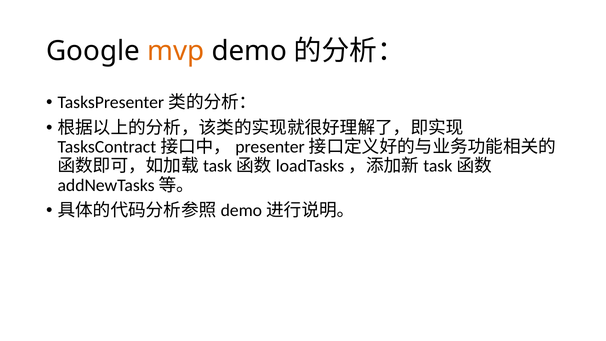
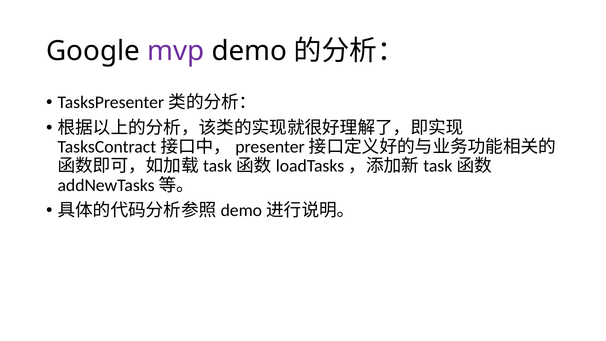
mvp colour: orange -> purple
